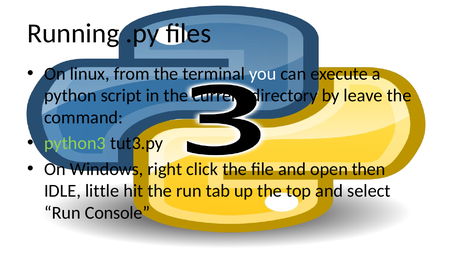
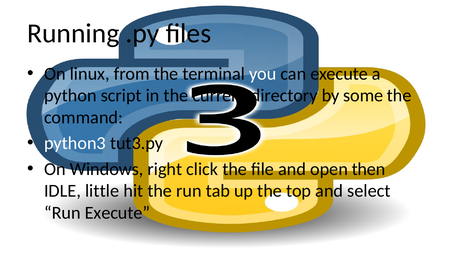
leave: leave -> some
python3 colour: light green -> white
Run Console: Console -> Execute
